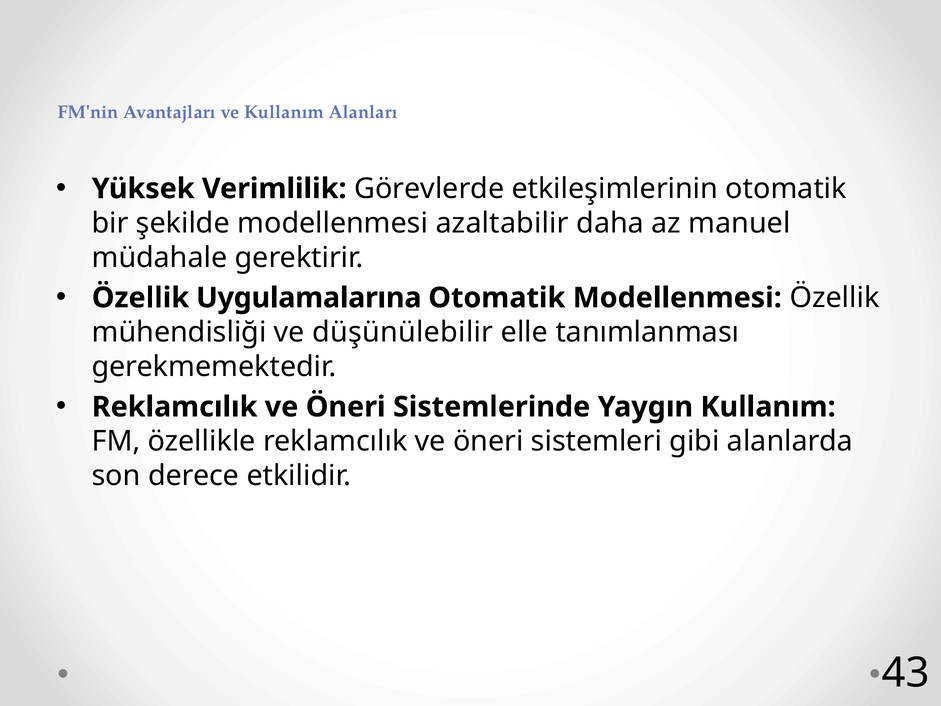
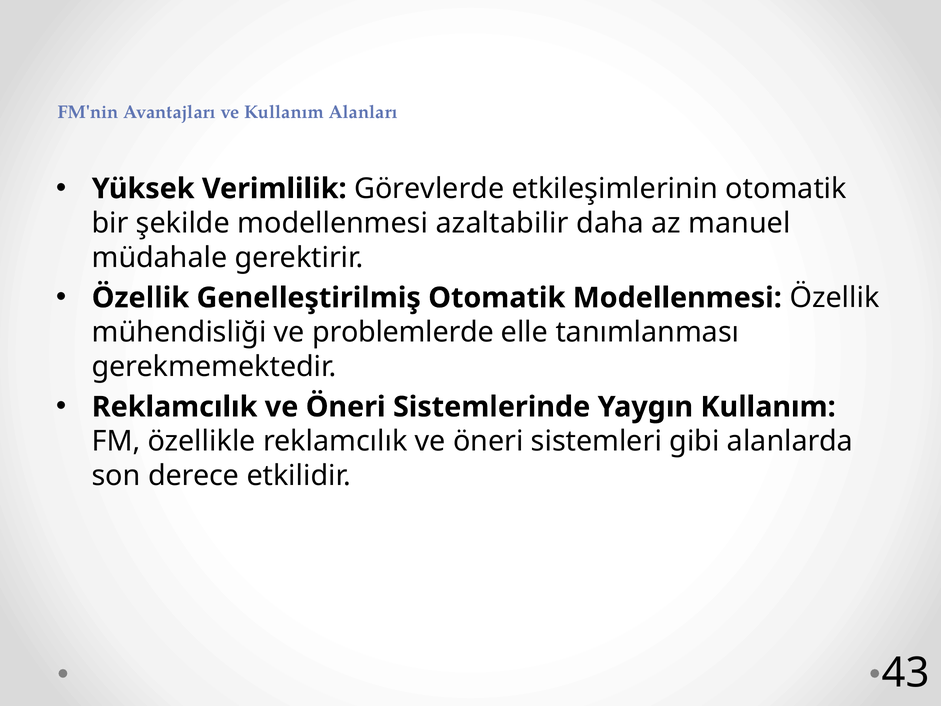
Uygulamalarına: Uygulamalarına -> Genelleştirilmiş
düşünülebilir: düşünülebilir -> problemlerde
